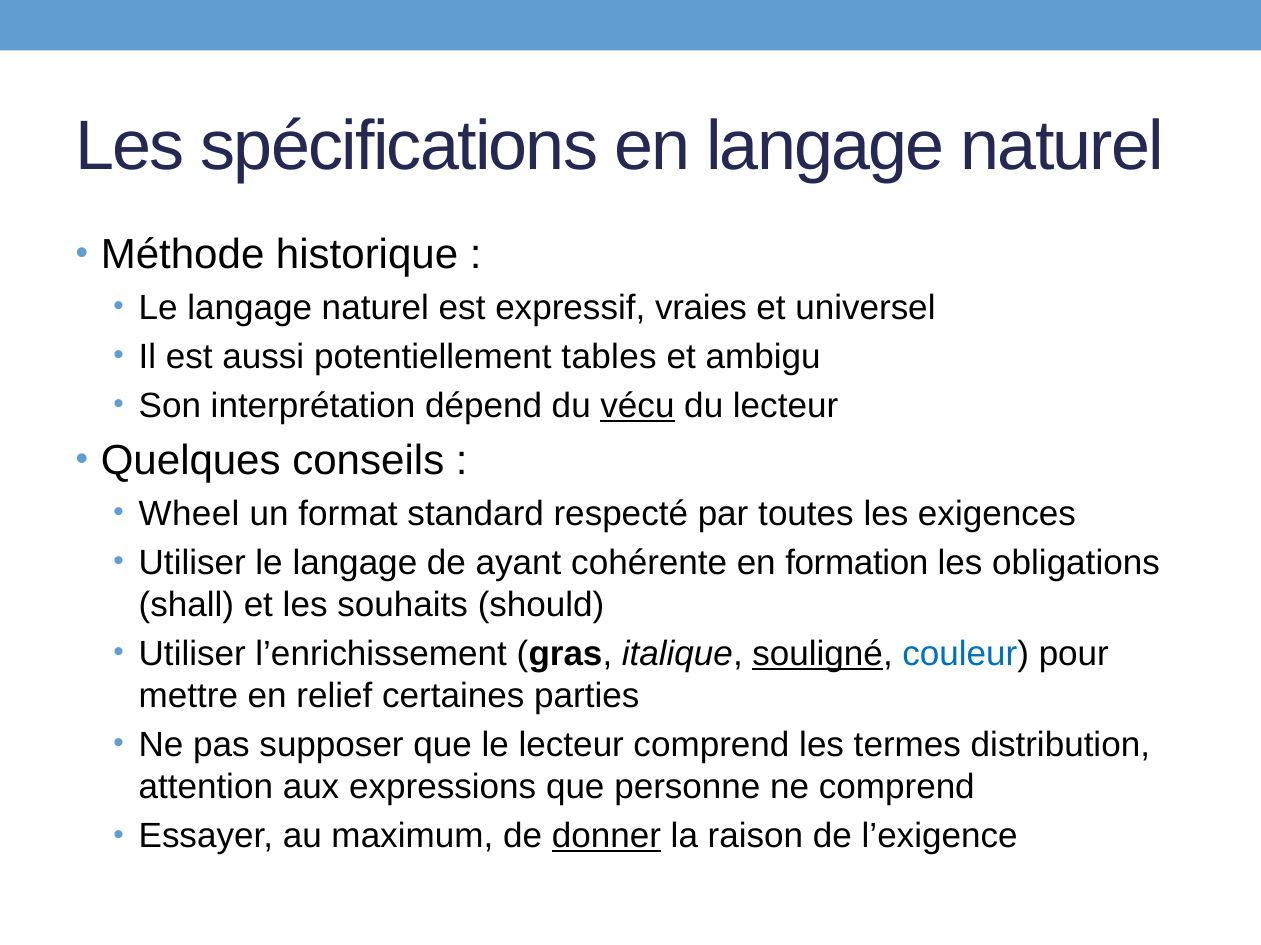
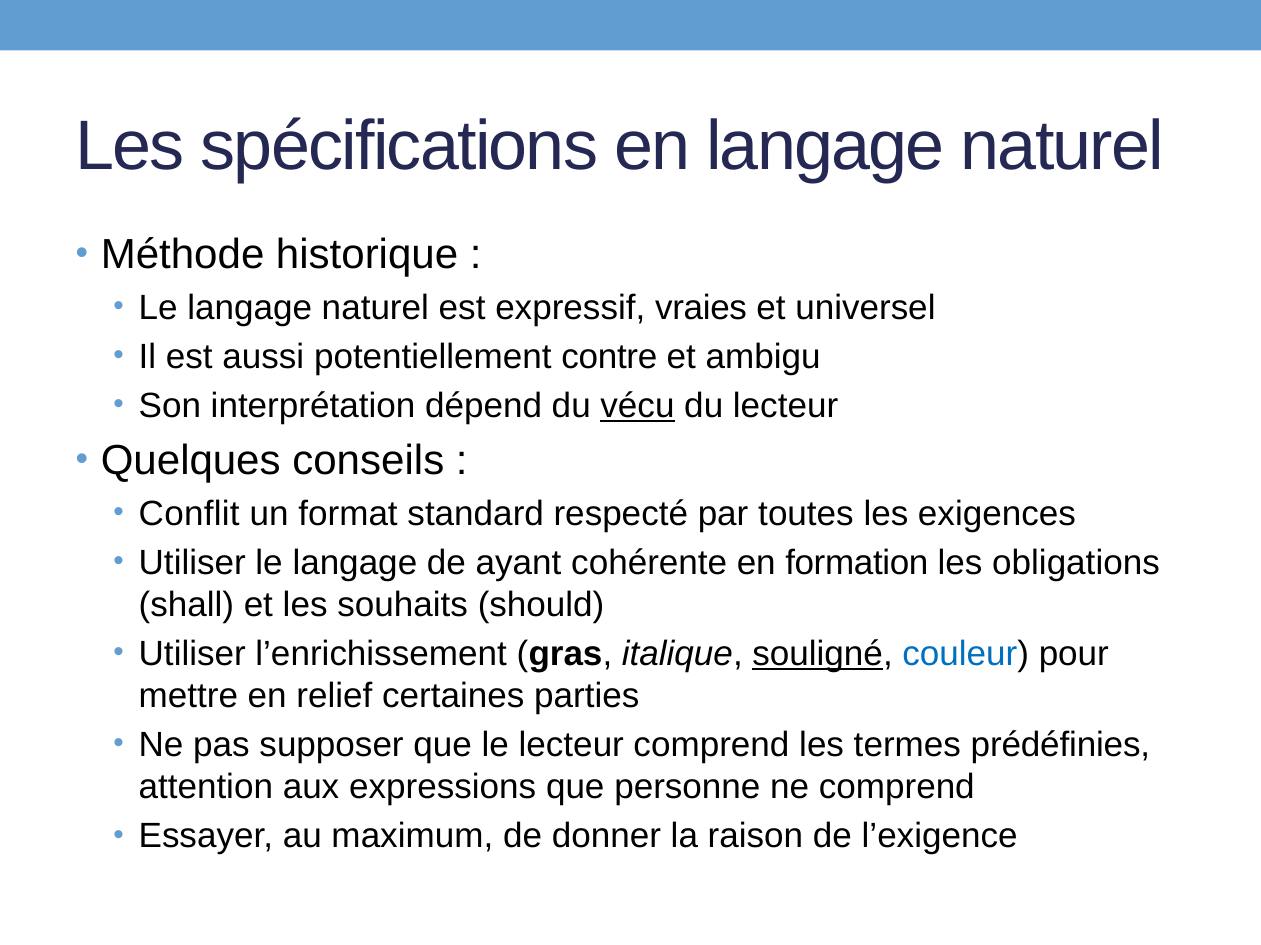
tables: tables -> contre
Wheel: Wheel -> Conflit
distribution: distribution -> prédéfinies
donner underline: present -> none
